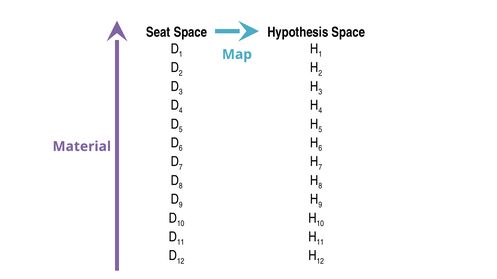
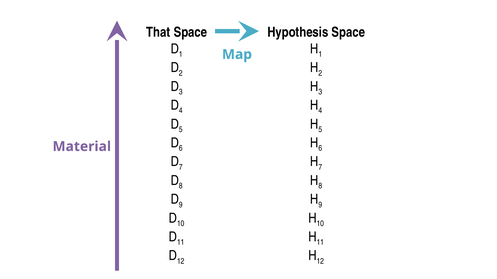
Seat: Seat -> That
